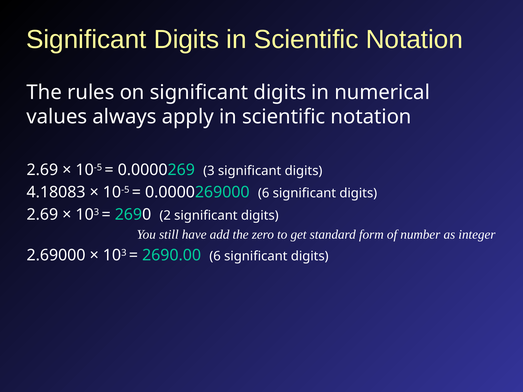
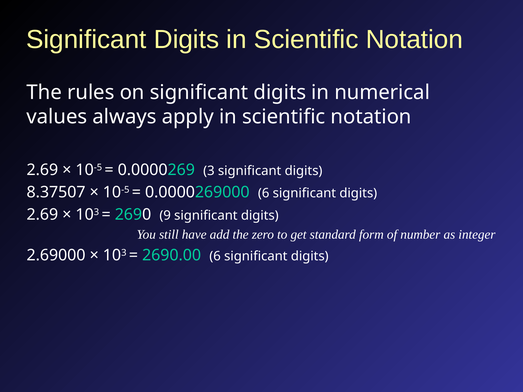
4.18083: 4.18083 -> 8.37507
2: 2 -> 9
